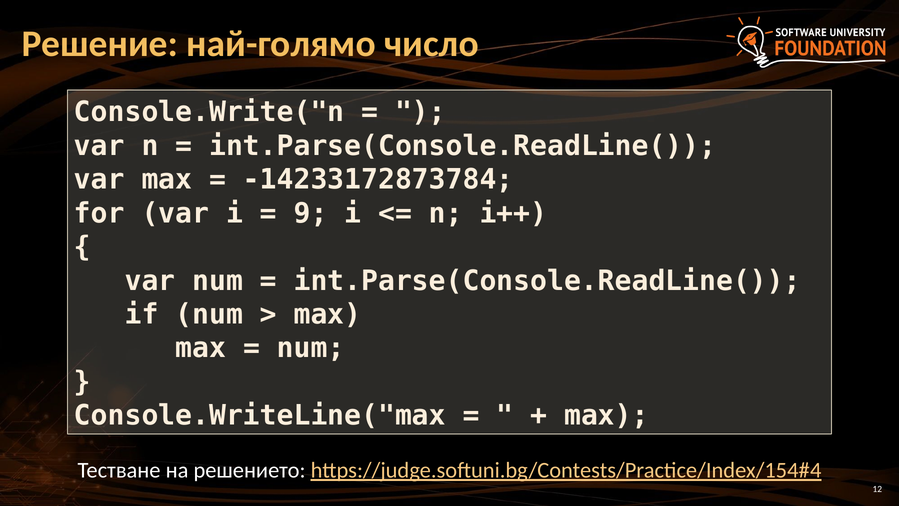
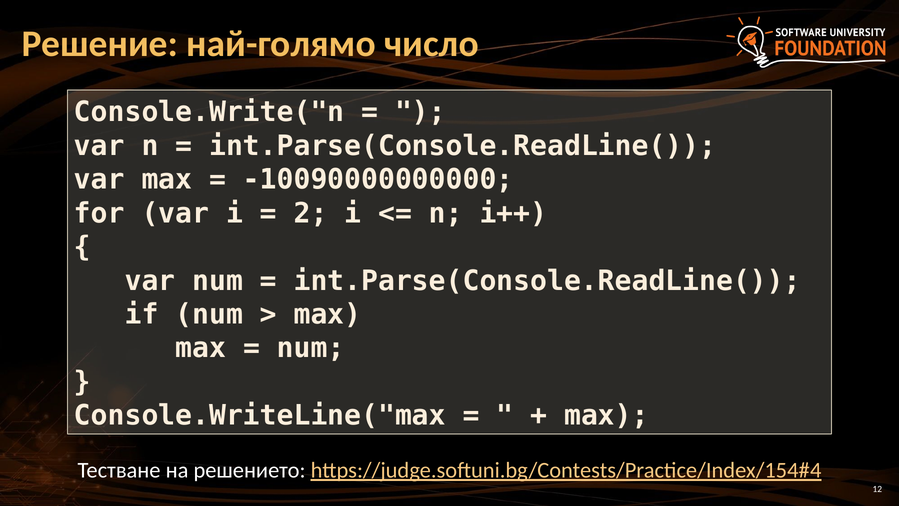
-14233172873784: -14233172873784 -> -10090000000000
9: 9 -> 2
